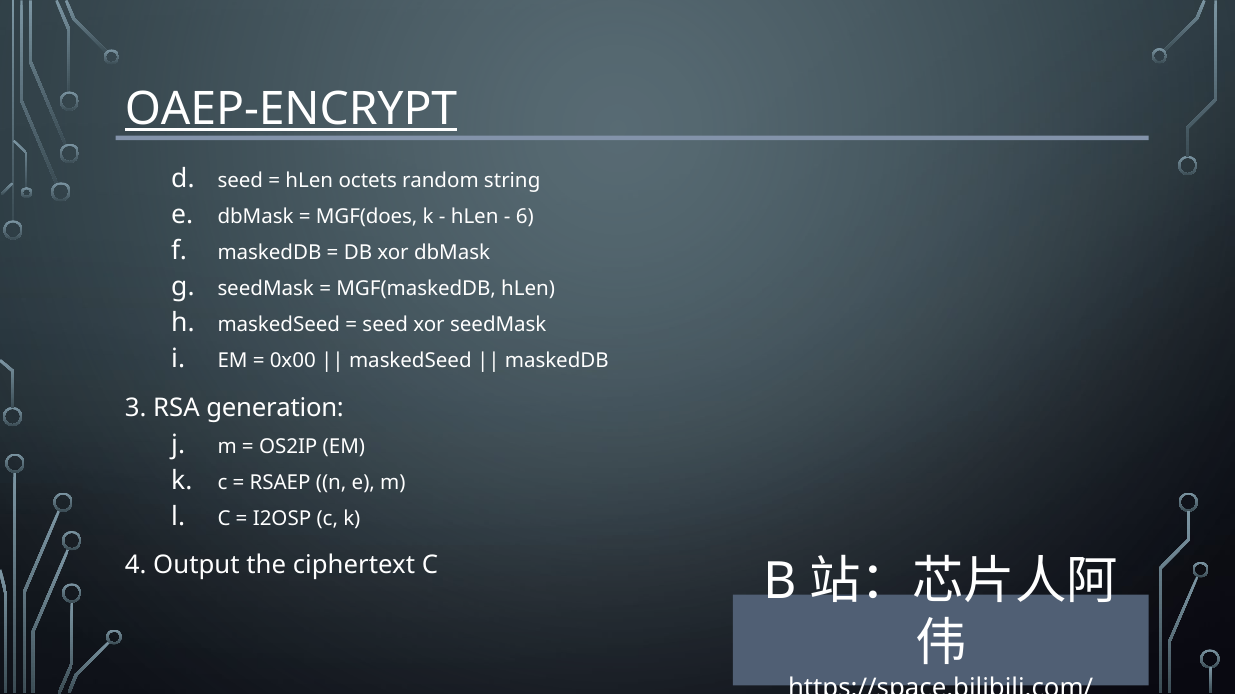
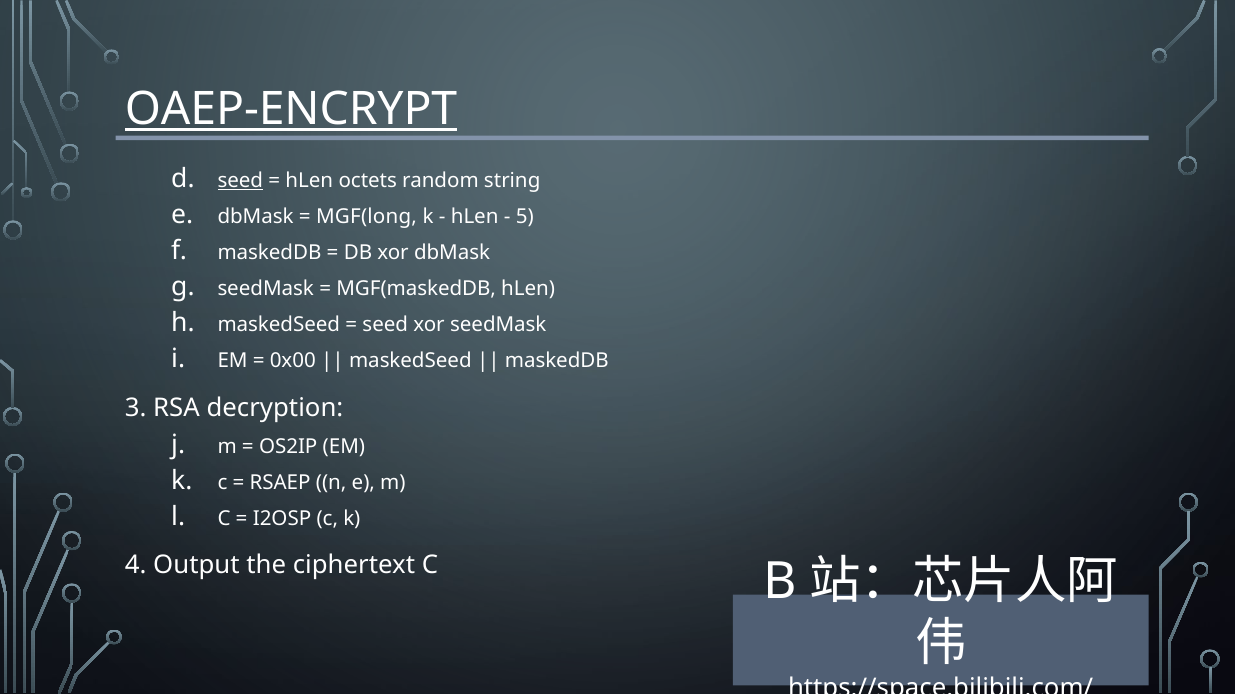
seed at (240, 181) underline: none -> present
MGF(does: MGF(does -> MGF(long
6: 6 -> 5
generation: generation -> decryption
